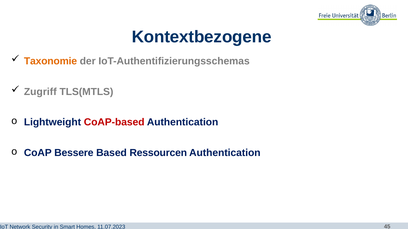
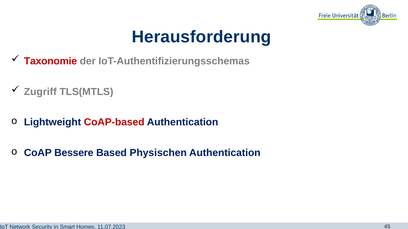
Kontextbezogene: Kontextbezogene -> Herausforderung
Taxonomie colour: orange -> red
Ressourcen: Ressourcen -> Physischen
